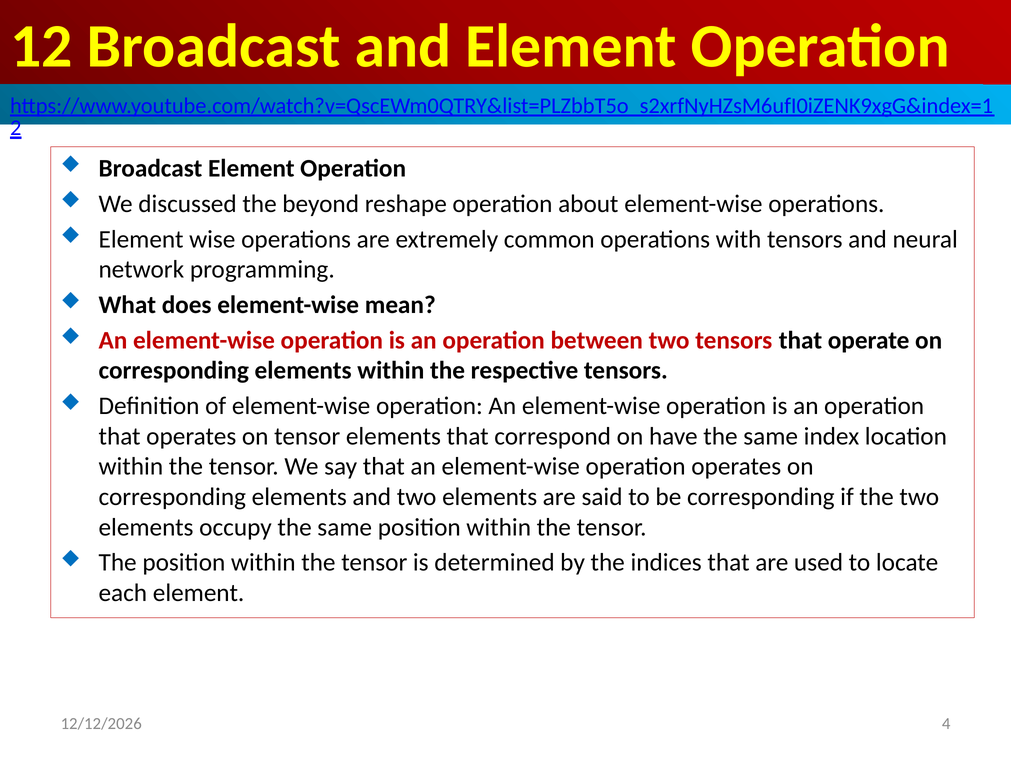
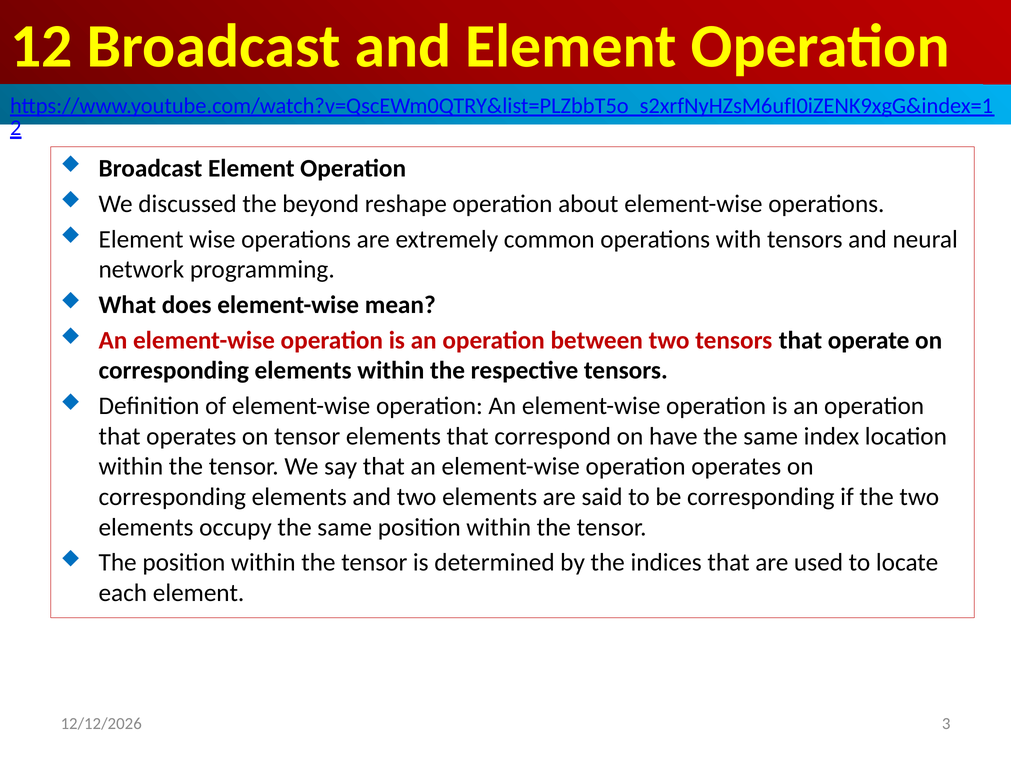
4: 4 -> 3
